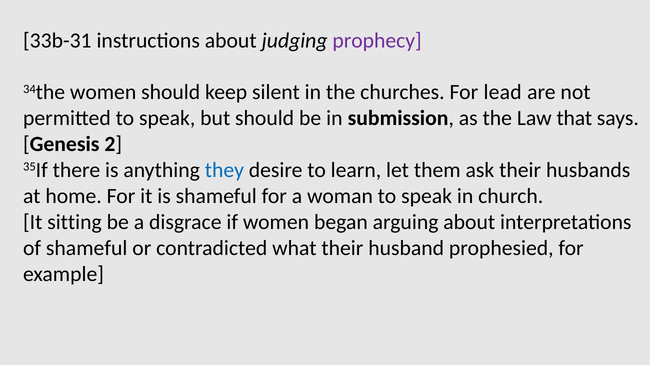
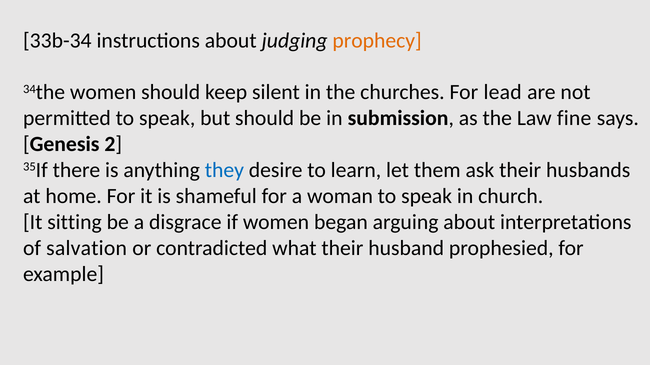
33b-31: 33b-31 -> 33b-34
prophecy colour: purple -> orange
that: that -> fine
of shameful: shameful -> salvation
